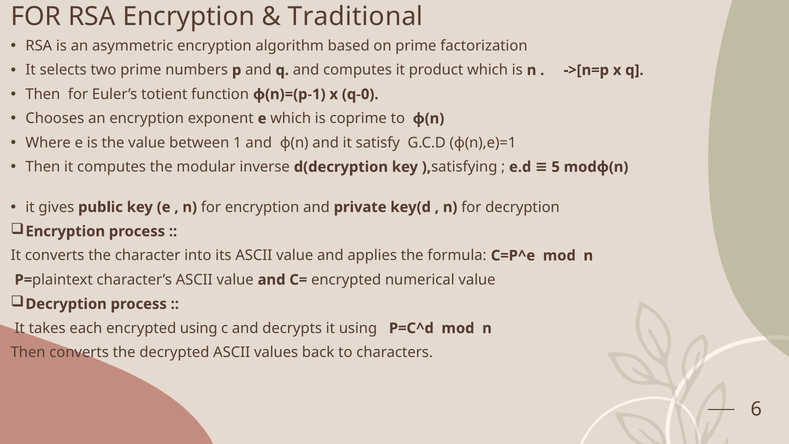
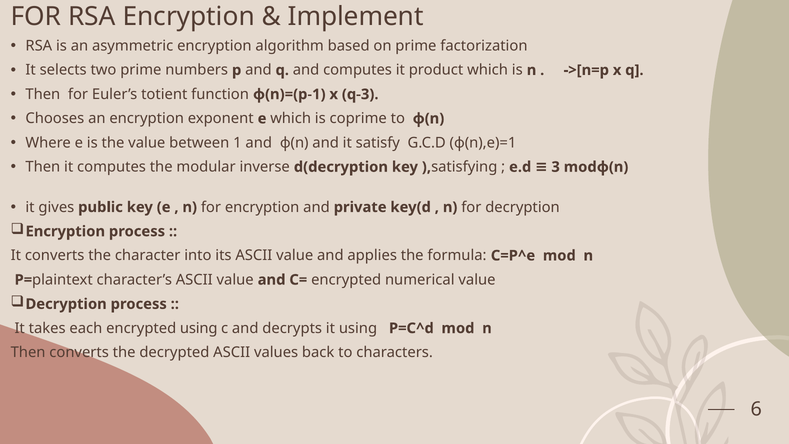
Traditional: Traditional -> Implement
q-0: q-0 -> q-3
5: 5 -> 3
